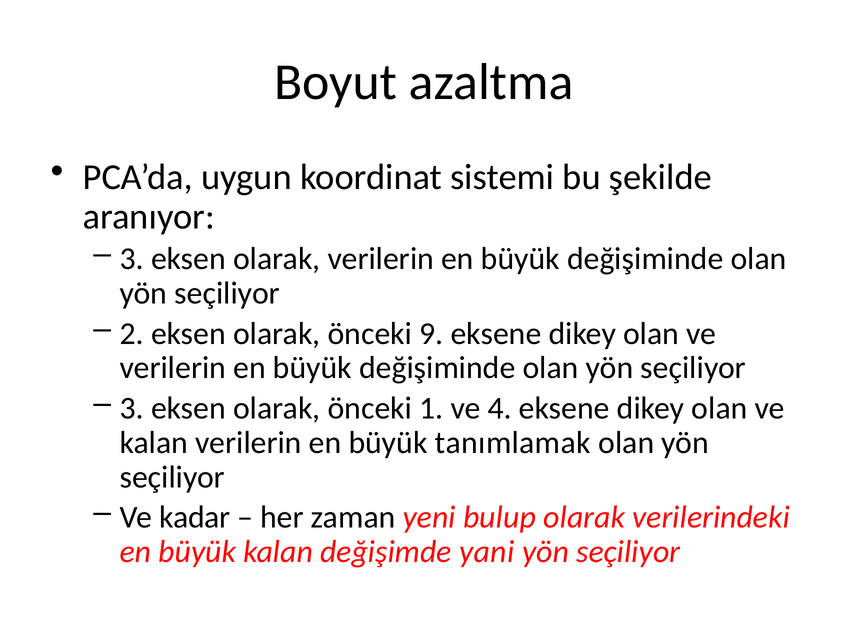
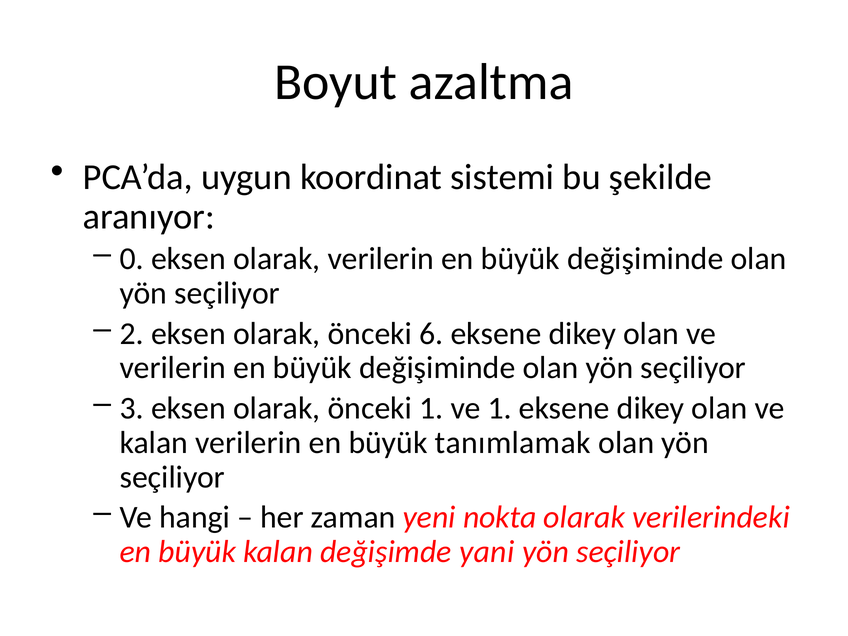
3 at (132, 259): 3 -> 0
9: 9 -> 6
ve 4: 4 -> 1
kadar: kadar -> hangi
bulup: bulup -> nokta
